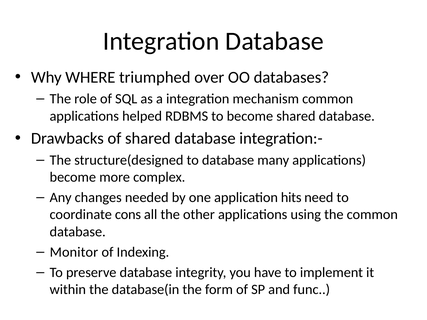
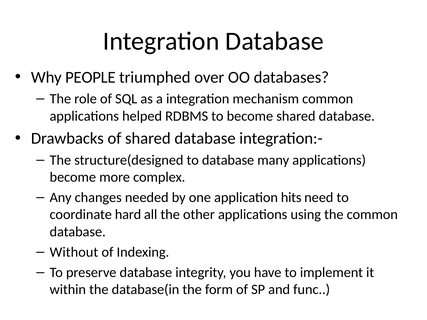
WHERE: WHERE -> PEOPLE
cons: cons -> hard
Monitor: Monitor -> Without
